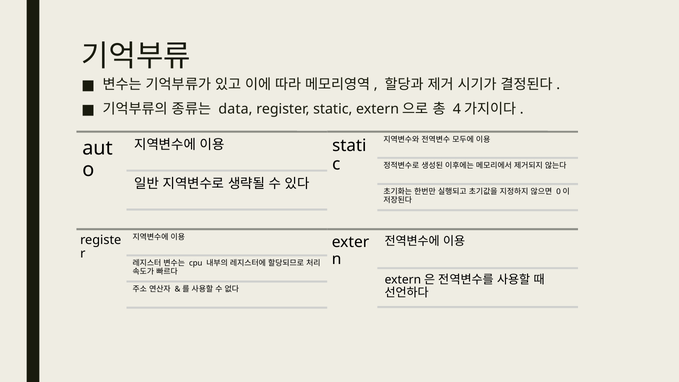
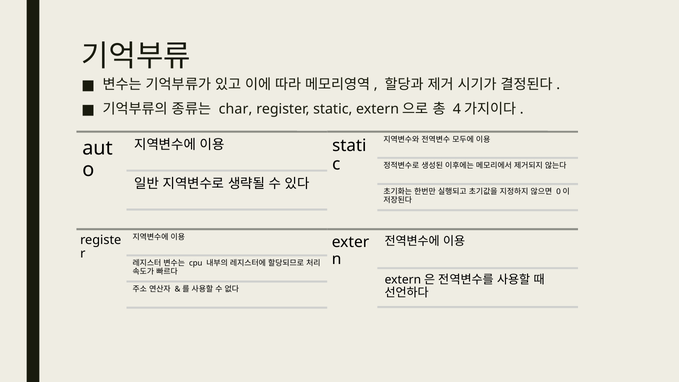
data: data -> char
